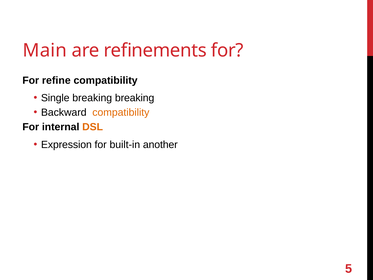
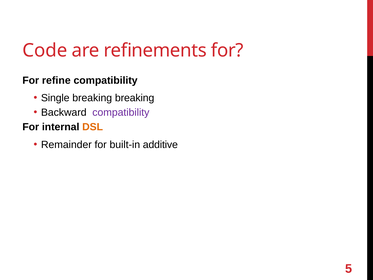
Main: Main -> Code
compatibility at (121, 112) colour: orange -> purple
Expression: Expression -> Remainder
another: another -> additive
